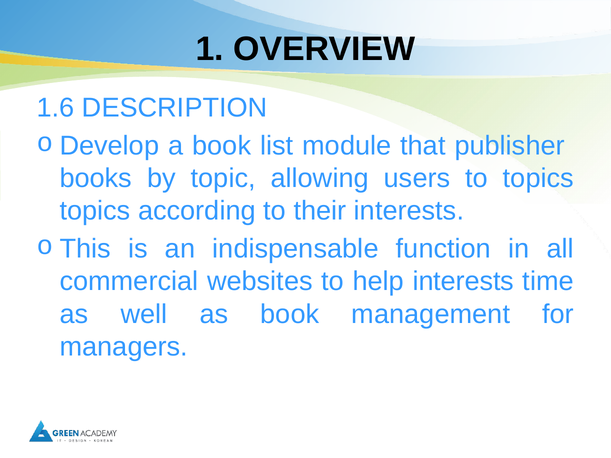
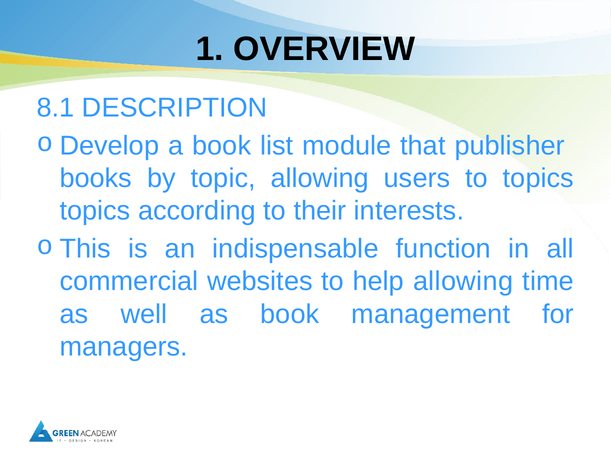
1.6: 1.6 -> 8.1
help interests: interests -> allowing
